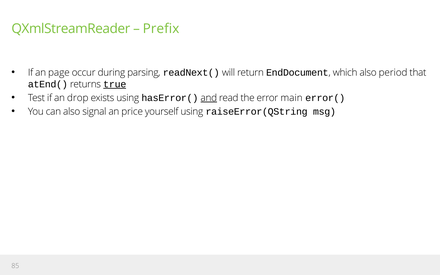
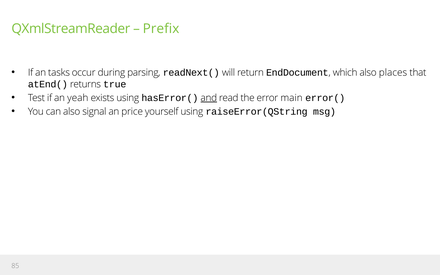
page: page -> tasks
period: period -> places
true underline: present -> none
drop: drop -> yeah
